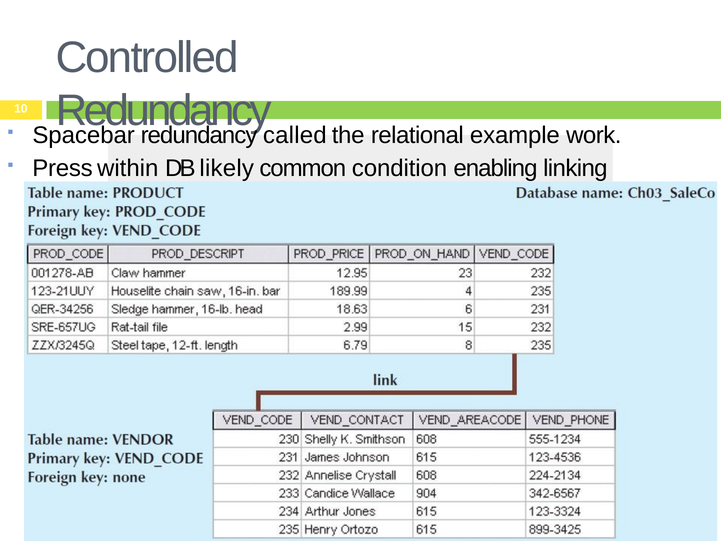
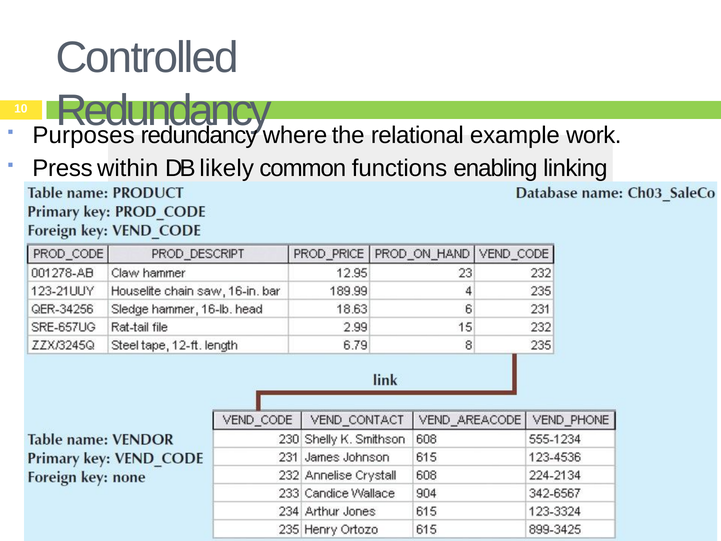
Spacebar: Spacebar -> Purposes
called: called -> where
condition: condition -> functions
